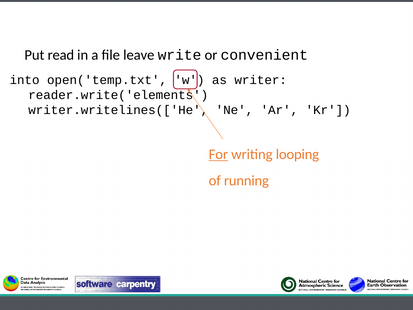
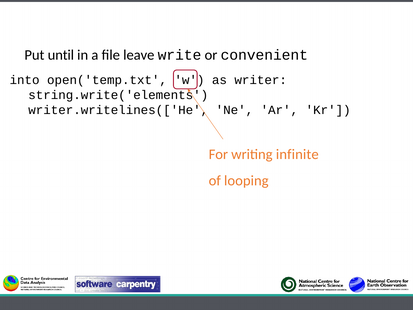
read: read -> until
reader.write('elements: reader.write('elements -> string.write('elements
For underline: present -> none
looping: looping -> infinite
running: running -> looping
